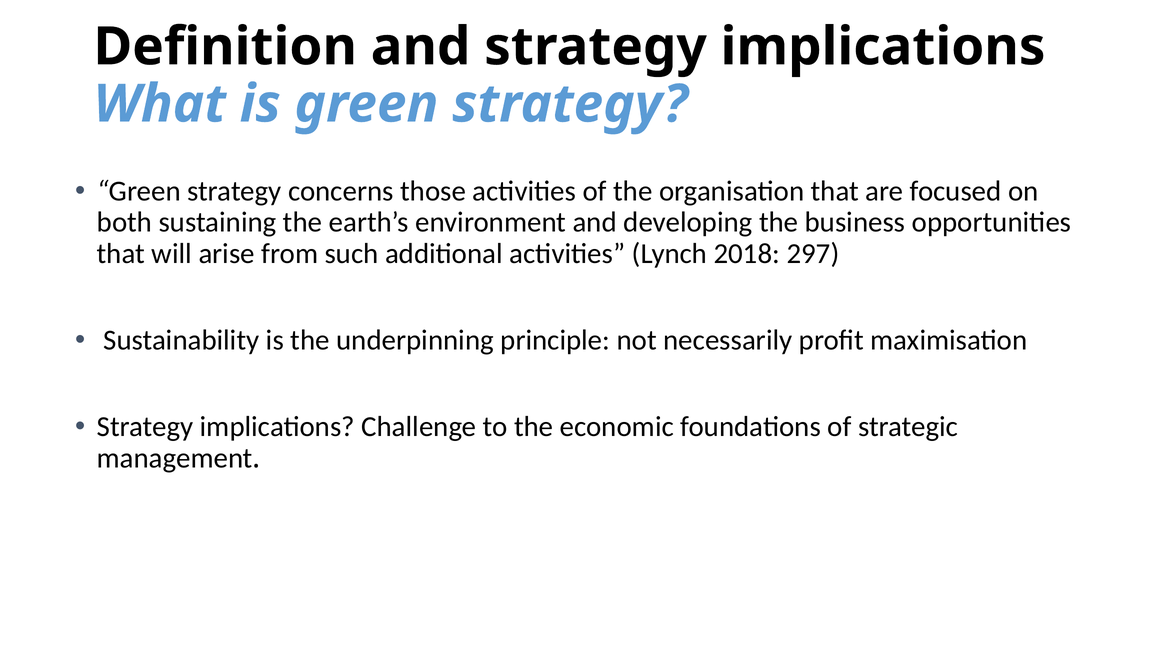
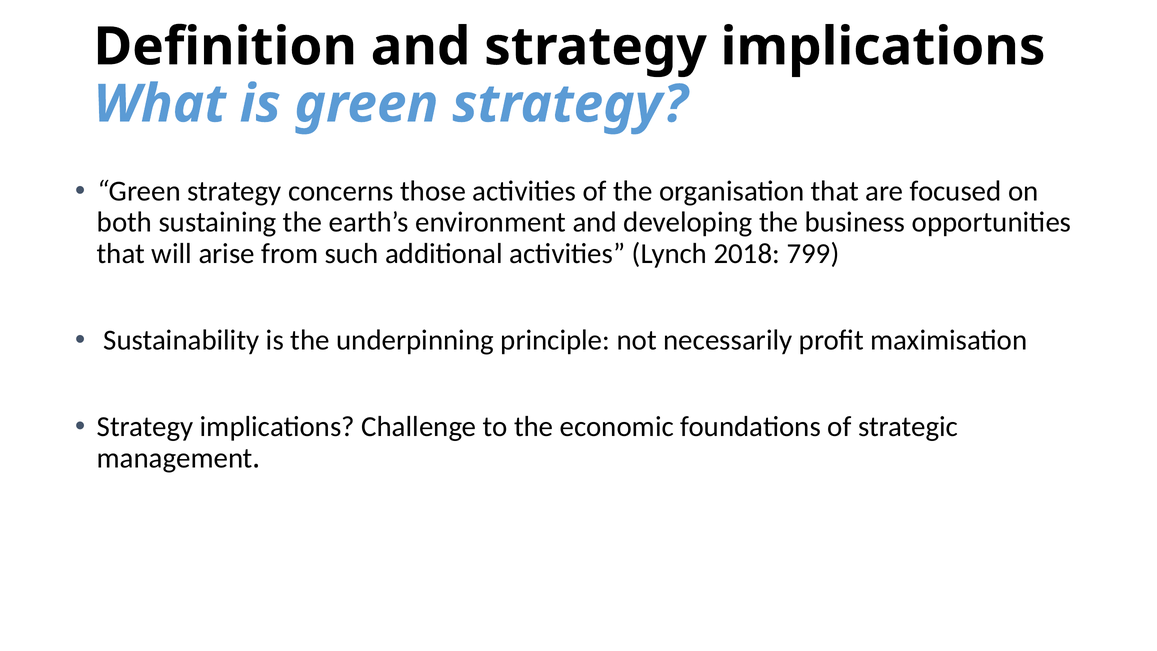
297: 297 -> 799
